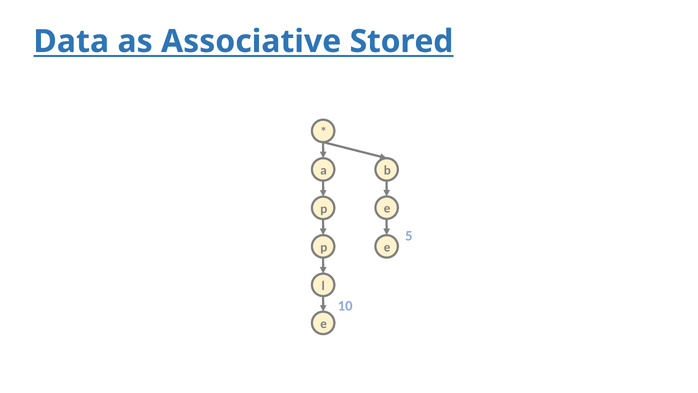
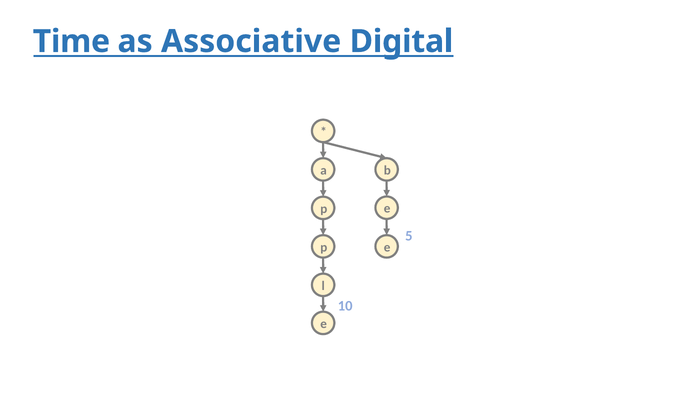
Data: Data -> Time
Stored: Stored -> Digital
